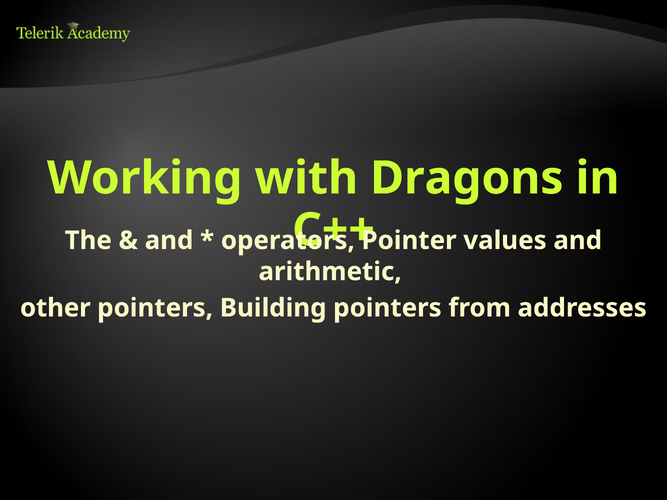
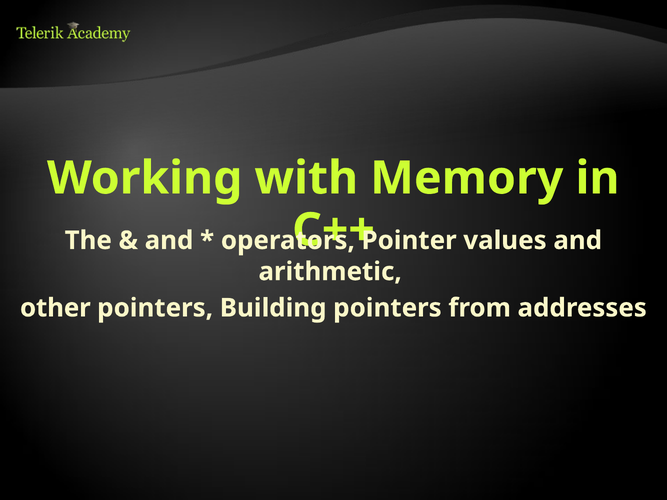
Dragons: Dragons -> Memory
